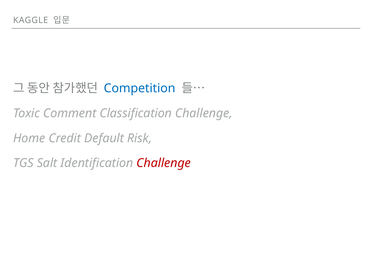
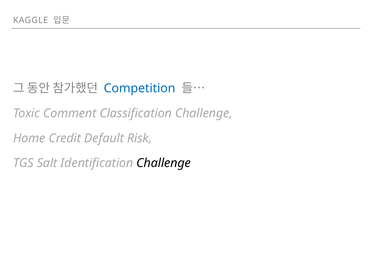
Challenge at (164, 163) colour: red -> black
